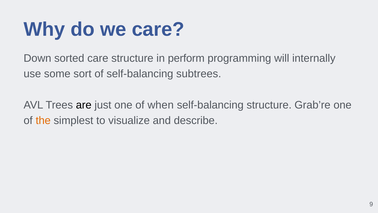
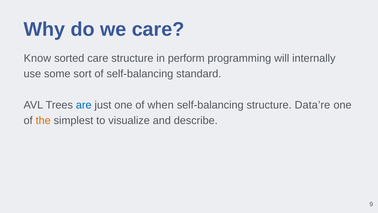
Down: Down -> Know
subtrees: subtrees -> standard
are colour: black -> blue
Grab’re: Grab’re -> Data’re
